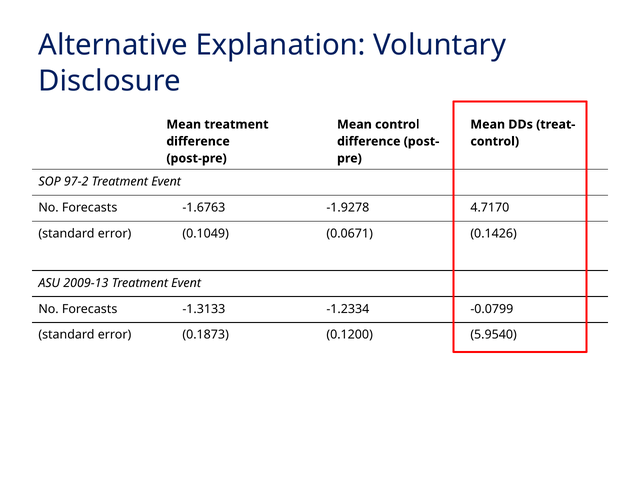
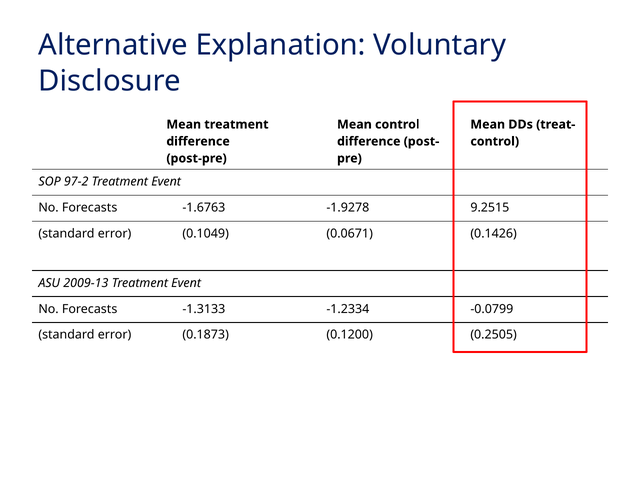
4.7170: 4.7170 -> 9.2515
5.9540: 5.9540 -> 0.2505
